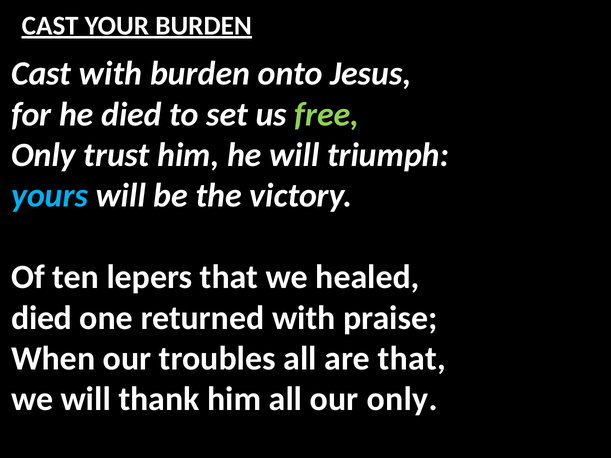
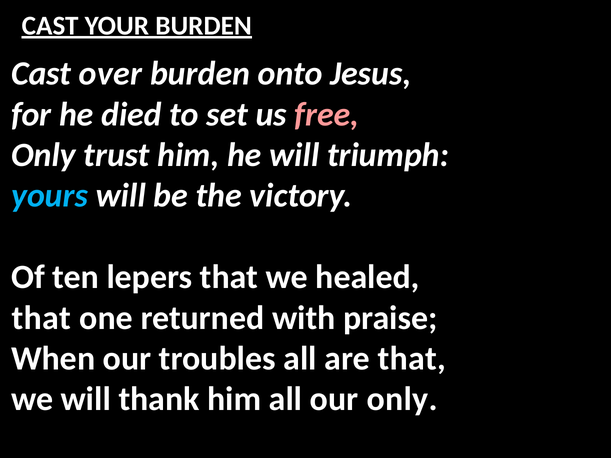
Cast with: with -> over
free colour: light green -> pink
died at (42, 318): died -> that
